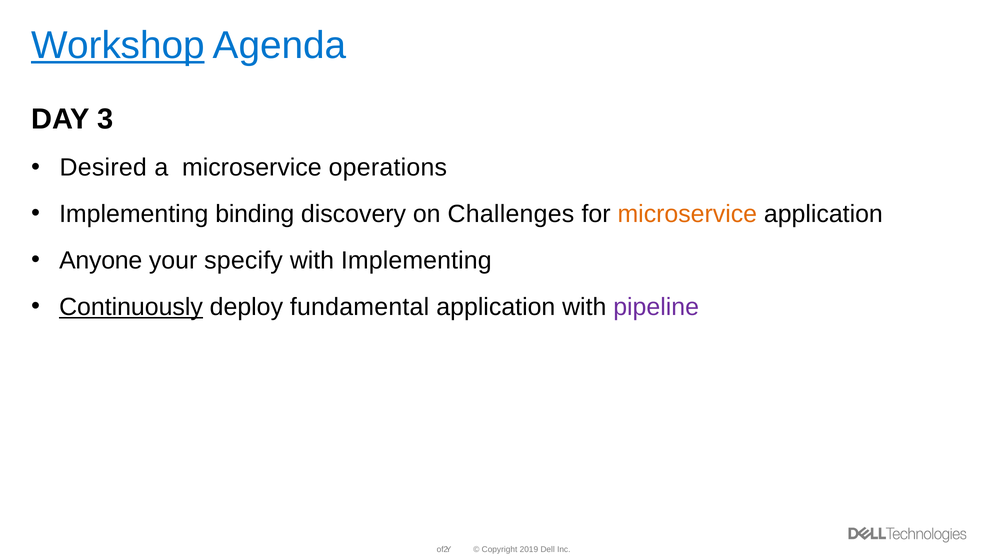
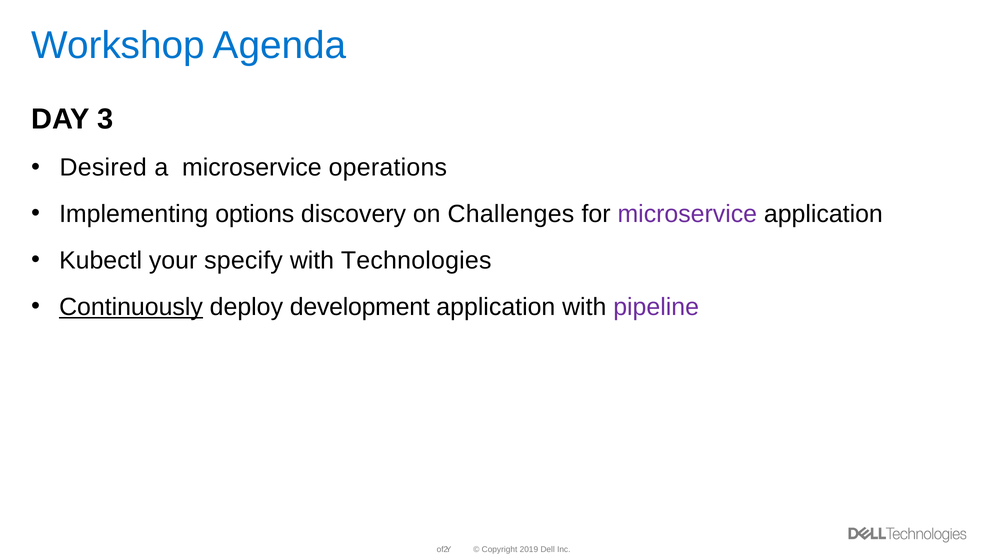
Workshop underline: present -> none
binding: binding -> options
microservice at (687, 214) colour: orange -> purple
Anyone: Anyone -> Kubectl
with Implementing: Implementing -> Technologies
fundamental: fundamental -> development
